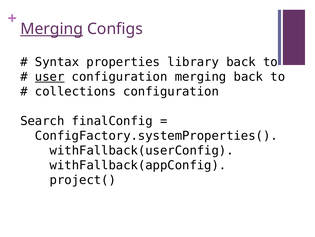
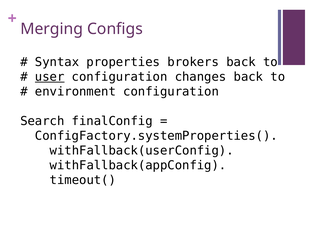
Merging at (52, 29) underline: present -> none
library: library -> brokers
configuration merging: merging -> changes
collections: collections -> environment
project(: project( -> timeout(
